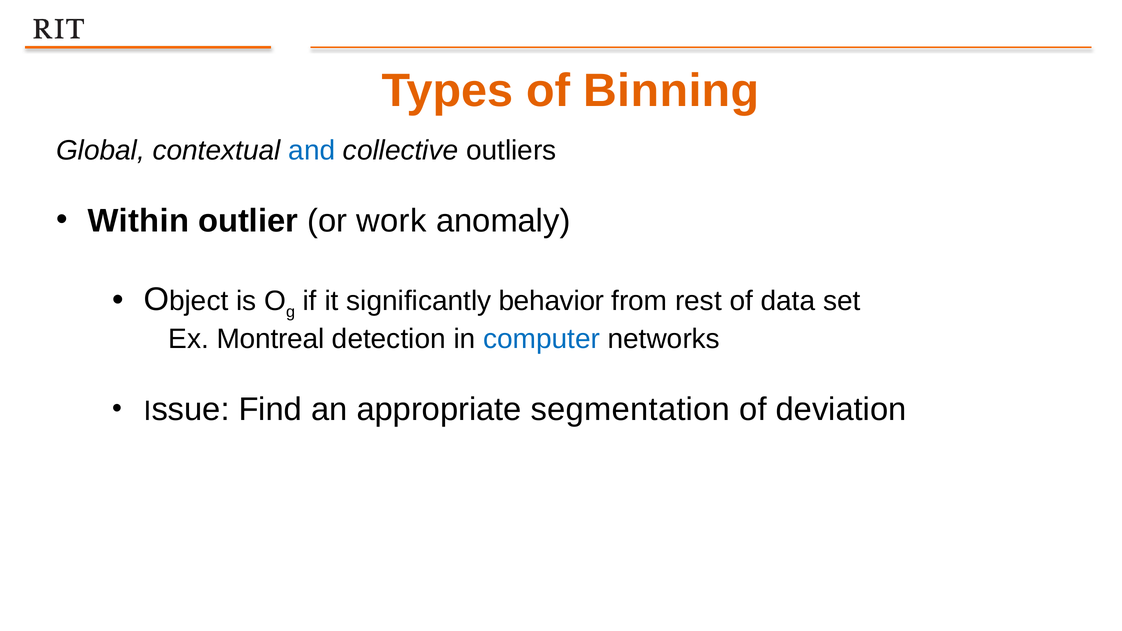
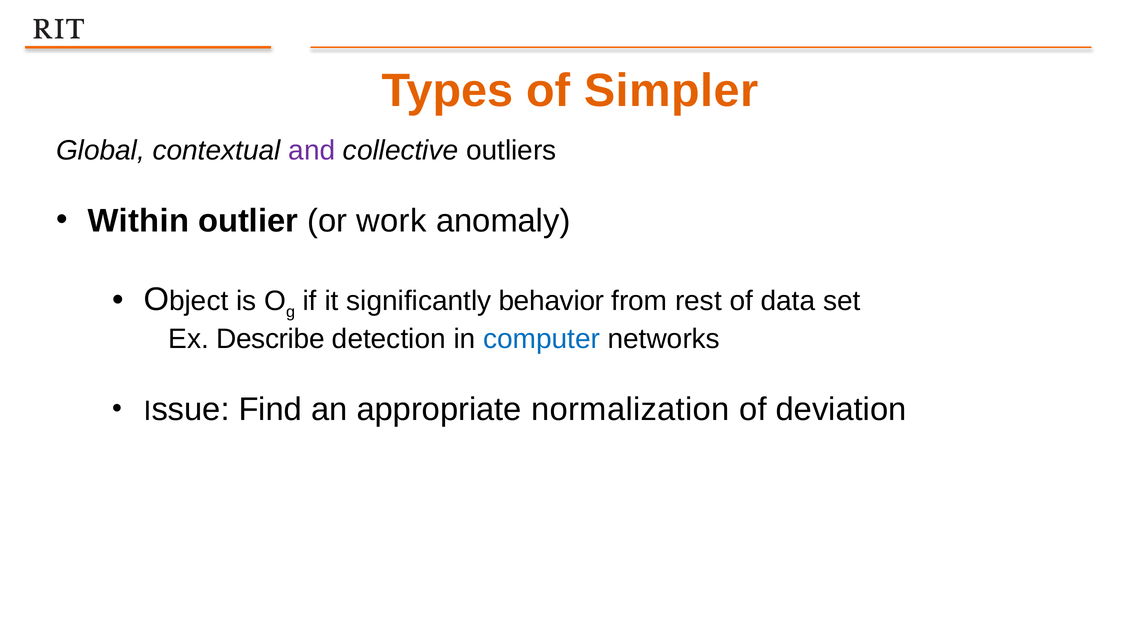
Binning: Binning -> Simpler
and colour: blue -> purple
Montreal: Montreal -> Describe
segmentation: segmentation -> normalization
